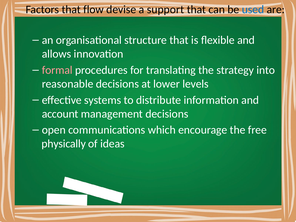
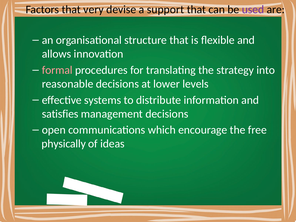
flow: flow -> very
used colour: blue -> purple
account: account -> satisfies
